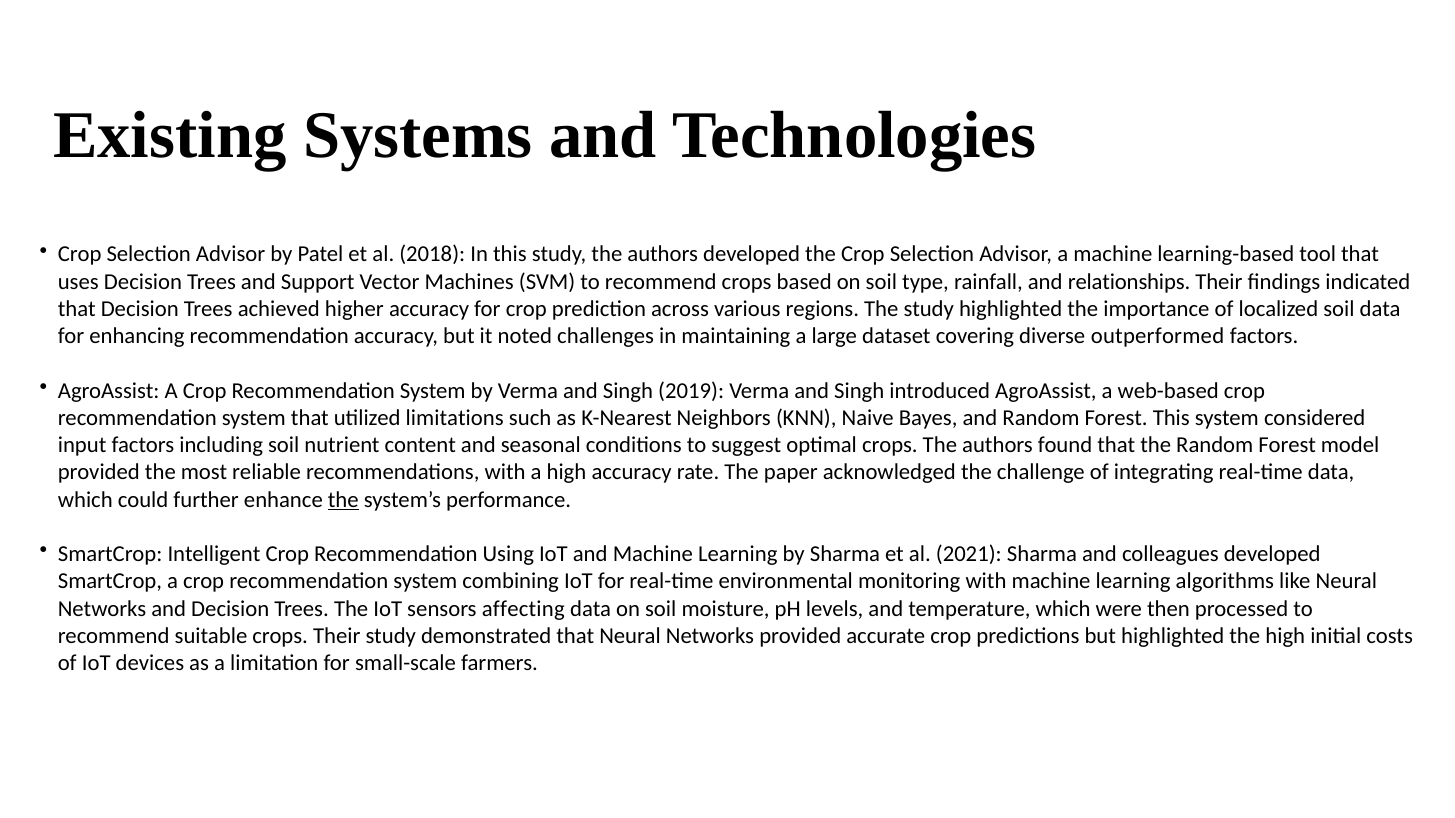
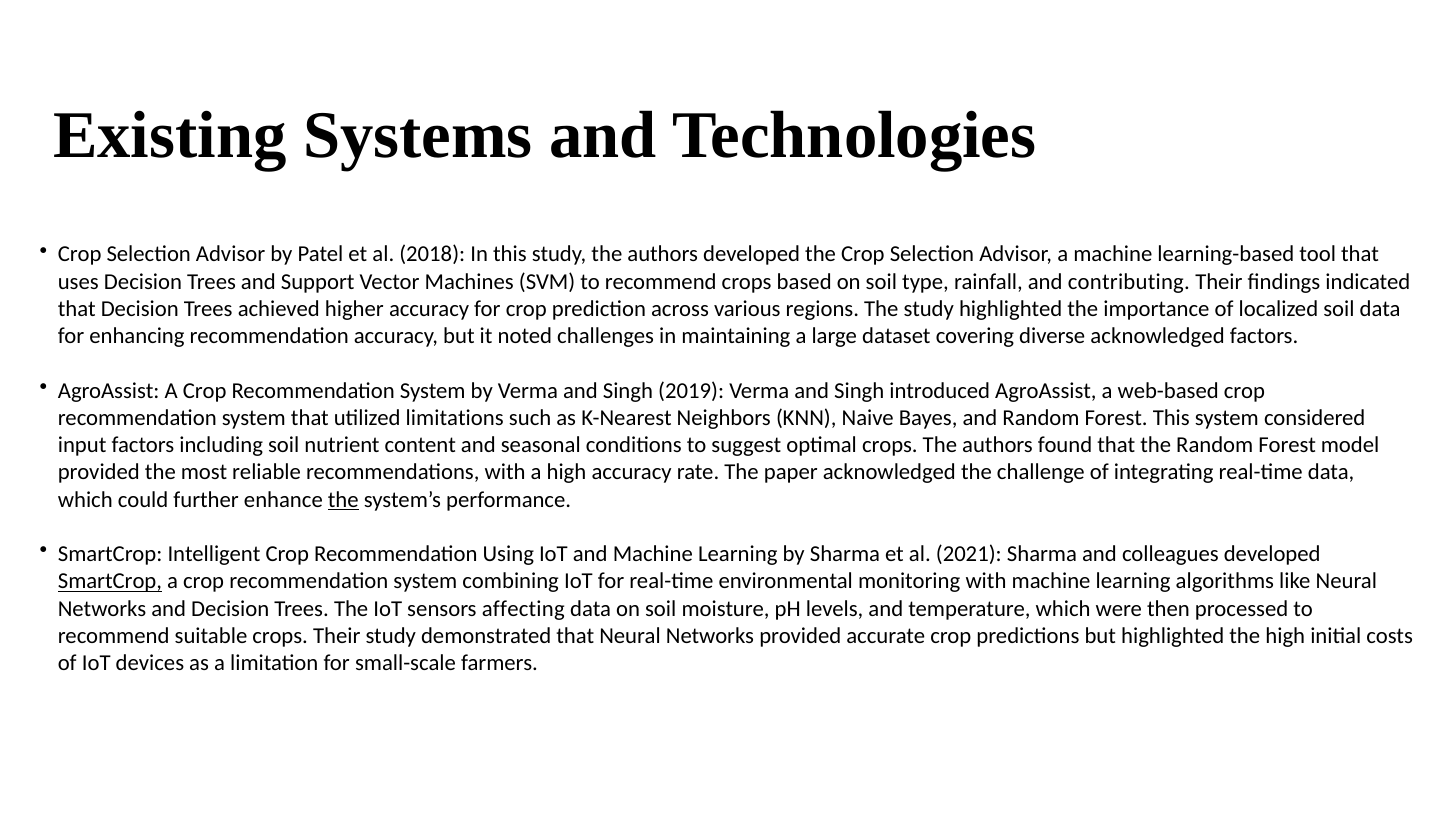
relationships: relationships -> contributing
diverse outperformed: outperformed -> acknowledged
SmartCrop at (110, 582) underline: none -> present
